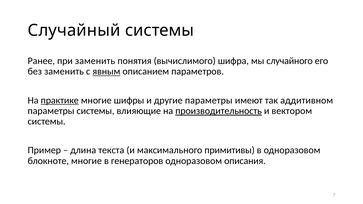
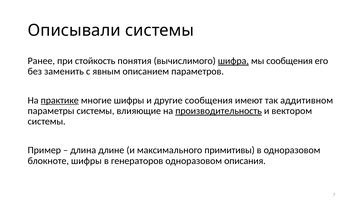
Случайный: Случайный -> Описывали
при заменить: заменить -> стойкость
шифра underline: none -> present
мы случайного: случайного -> сообщения
явным underline: present -> none
другие параметры: параметры -> сообщения
текста: текста -> длине
блокноте многие: многие -> шифры
